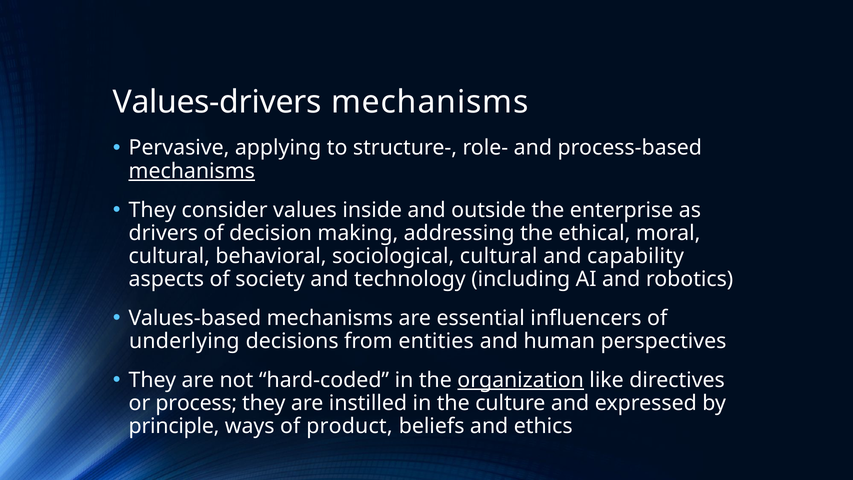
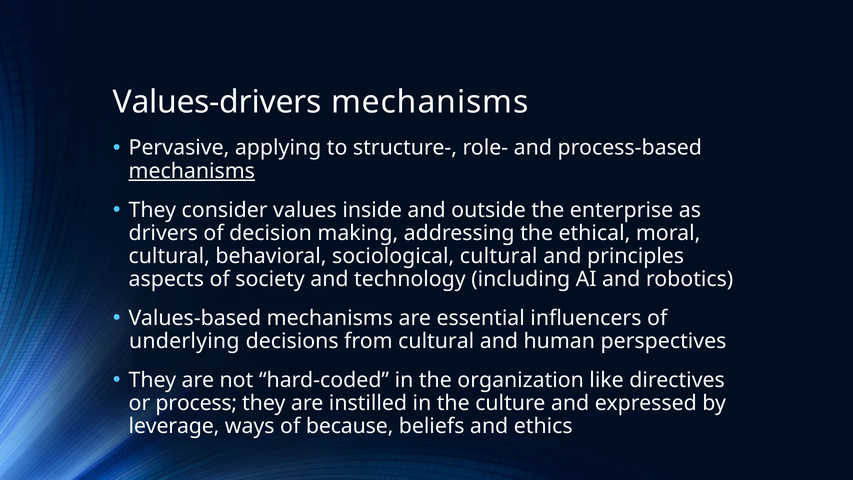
capability: capability -> principles
from entities: entities -> cultural
organization underline: present -> none
principle: principle -> leverage
product: product -> because
